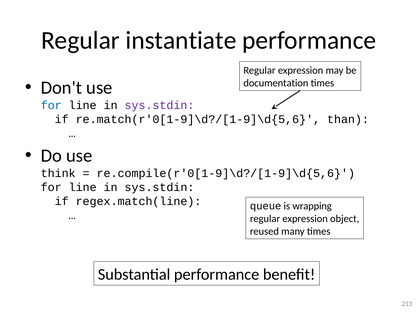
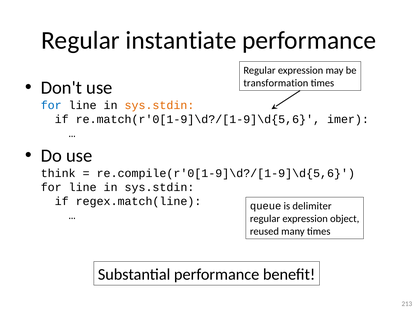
documentation: documentation -> transformation
sys.stdin at (159, 105) colour: purple -> orange
than: than -> imer
wrapping: wrapping -> delimiter
